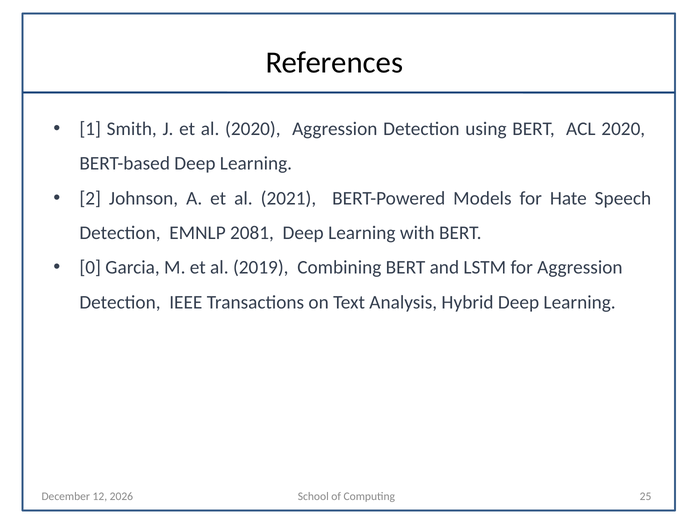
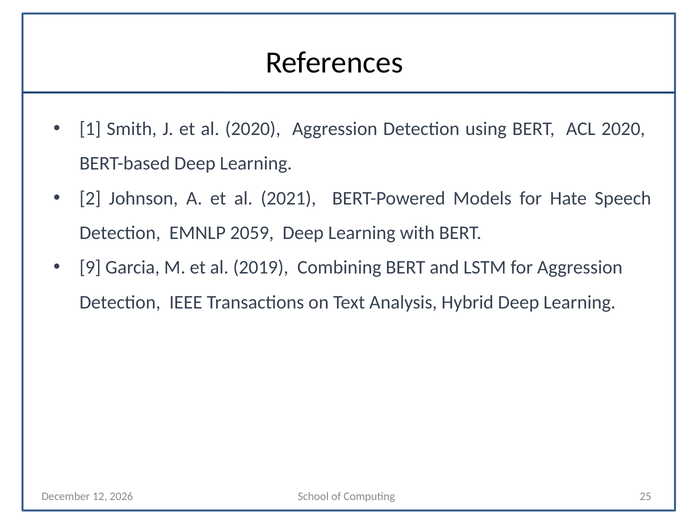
2081: 2081 -> 2059
0: 0 -> 9
